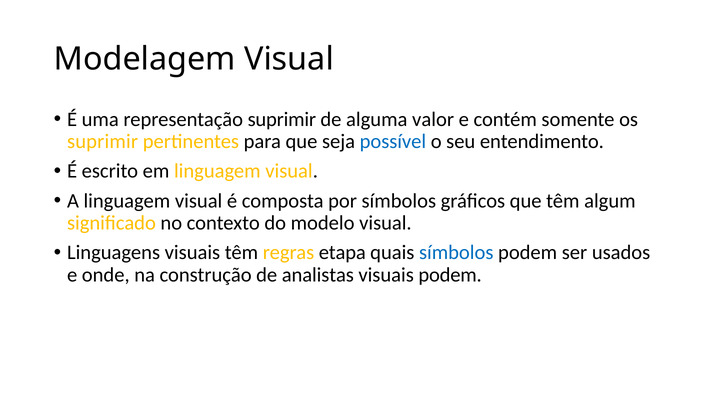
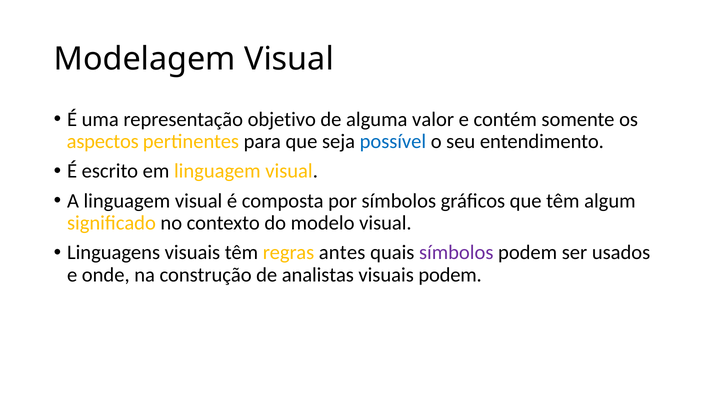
representação suprimir: suprimir -> objetivo
suprimir at (103, 142): suprimir -> aspectos
etapa: etapa -> antes
símbolos at (456, 253) colour: blue -> purple
